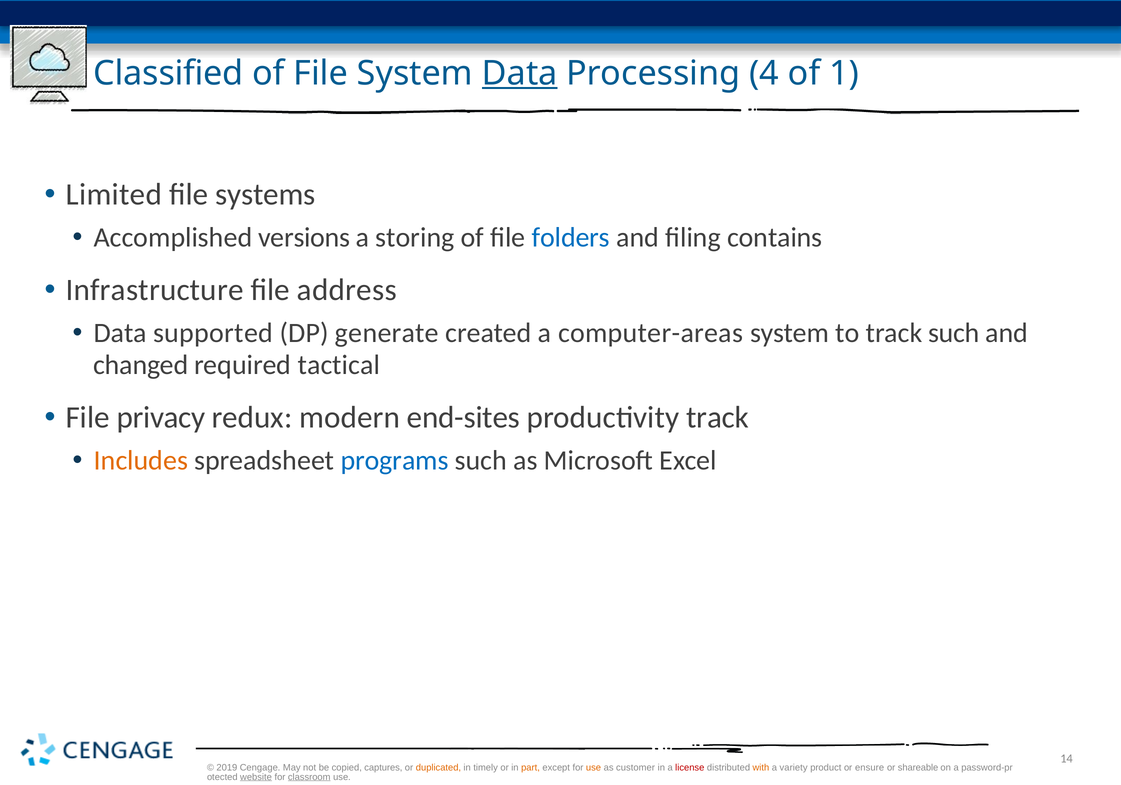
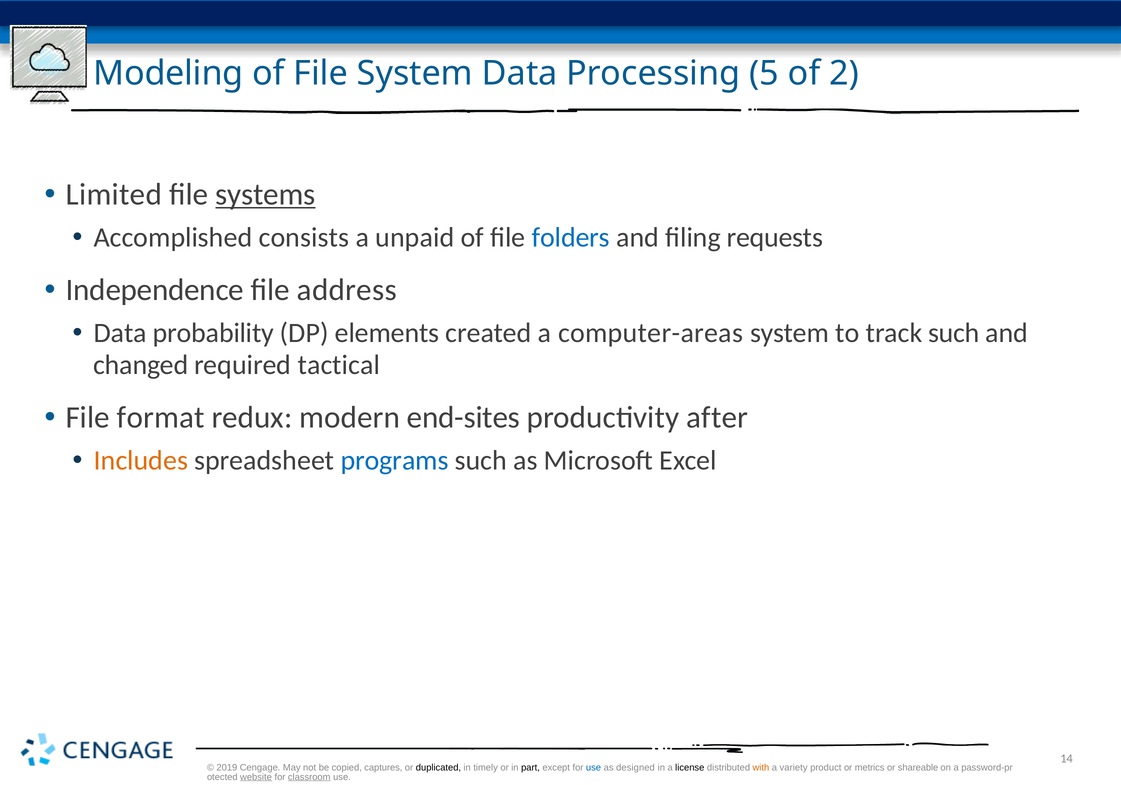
Classified: Classified -> Modeling
Data at (520, 73) underline: present -> none
4: 4 -> 5
1: 1 -> 2
systems underline: none -> present
versions: versions -> consists
storing: storing -> unpaid
contains: contains -> requests
Infrastructure: Infrastructure -> Independence
supported: supported -> probability
generate: generate -> elements
privacy: privacy -> format
productivity track: track -> after
duplicated colour: orange -> black
part colour: orange -> black
use at (594, 767) colour: orange -> blue
customer: customer -> designed
license colour: red -> black
ensure: ensure -> metrics
